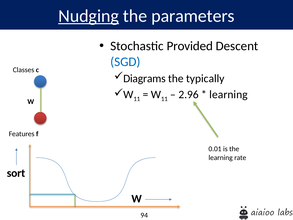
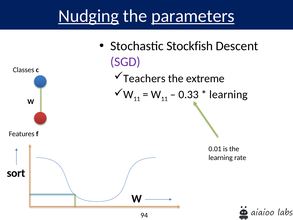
parameters underline: none -> present
Provided: Provided -> Stockfish
SGD colour: blue -> purple
Diagrams: Diagrams -> Teachers
typically: typically -> extreme
2.96: 2.96 -> 0.33
